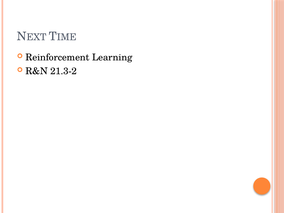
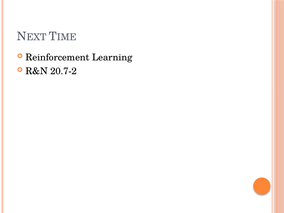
21.3-2: 21.3-2 -> 20.7-2
